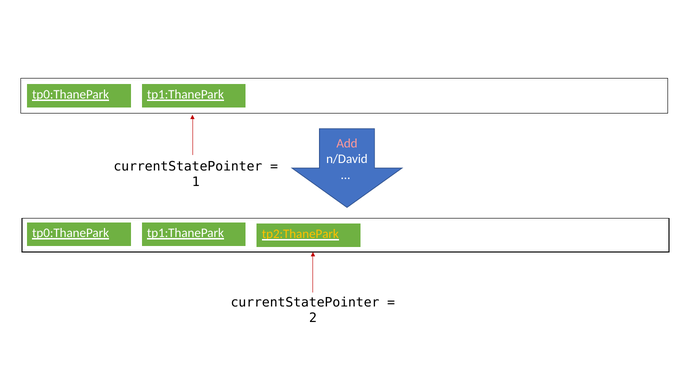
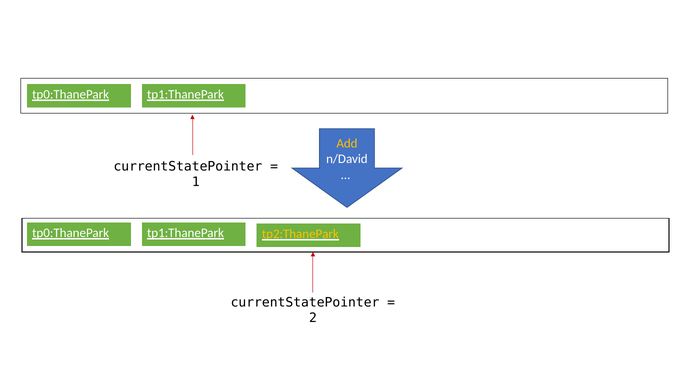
Add colour: pink -> yellow
